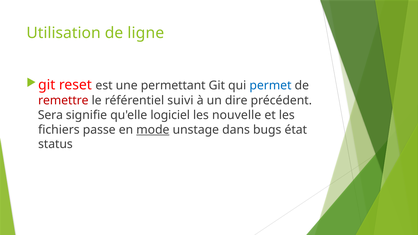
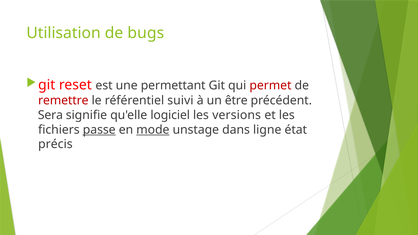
ligne: ligne -> bugs
permet colour: blue -> red
dire: dire -> être
nouvelle: nouvelle -> versions
passe underline: none -> present
bugs: bugs -> ligne
status: status -> précis
